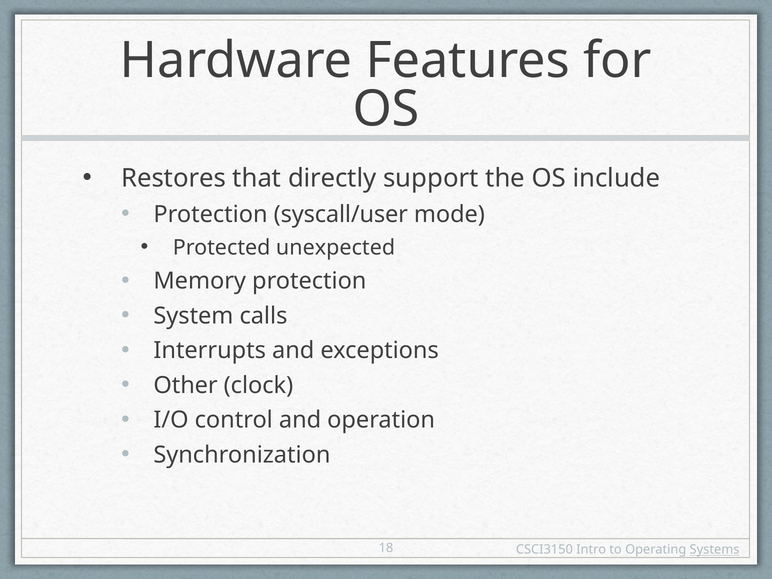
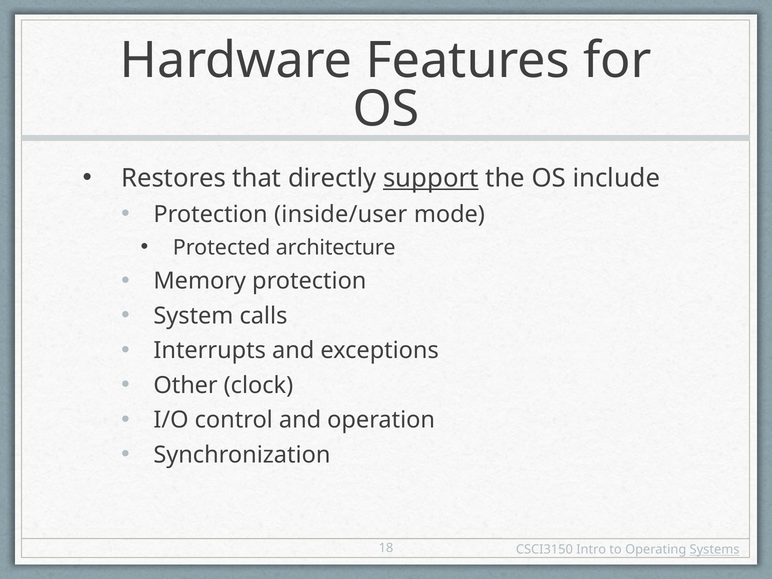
support underline: none -> present
syscall/user: syscall/user -> inside/user
unexpected: unexpected -> architecture
